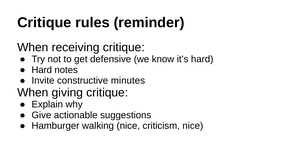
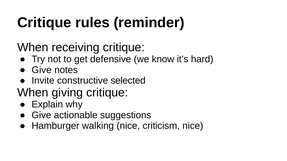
Hard at (42, 70): Hard -> Give
minutes: minutes -> selected
